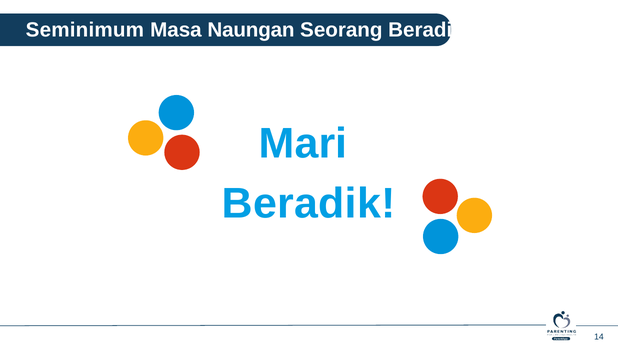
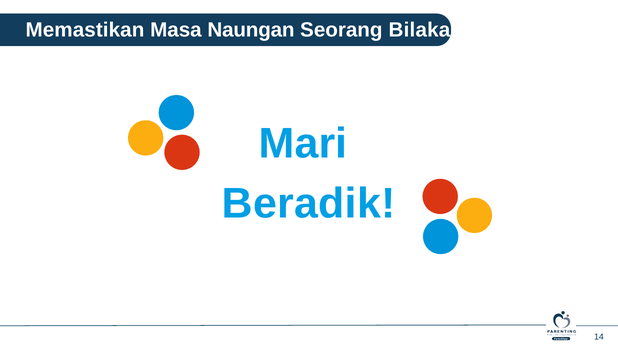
Seminimum: Seminimum -> Memastikan
Seorang Beradik: Beradik -> Bilakah
